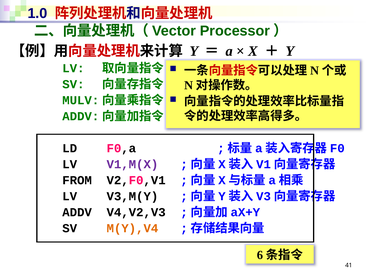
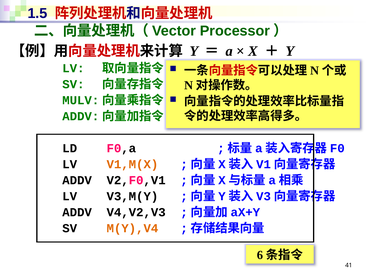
1.0: 1.0 -> 1.5
V1,M(X colour: purple -> orange
FROM at (77, 180): FROM -> ADDV
